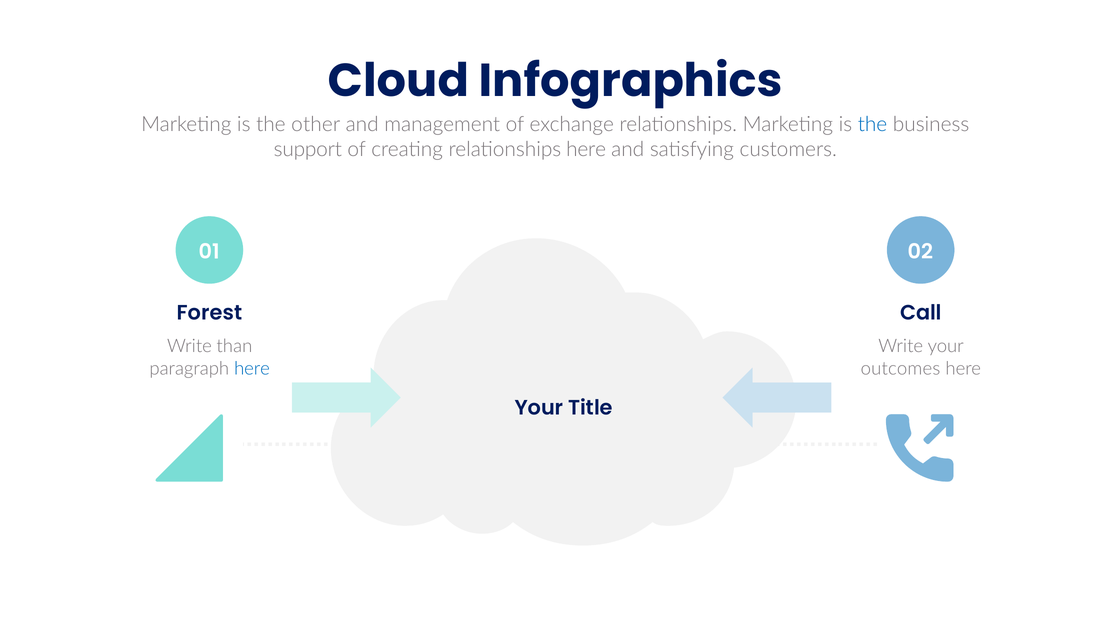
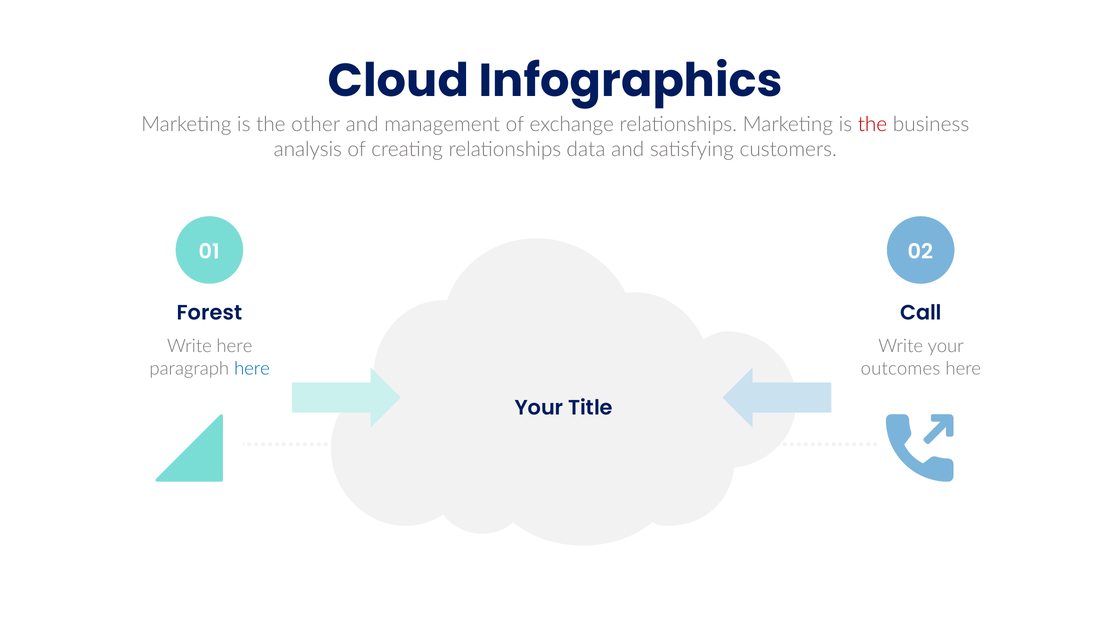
the at (873, 125) colour: blue -> red
support: support -> analysis
relationships here: here -> data
Write than: than -> here
